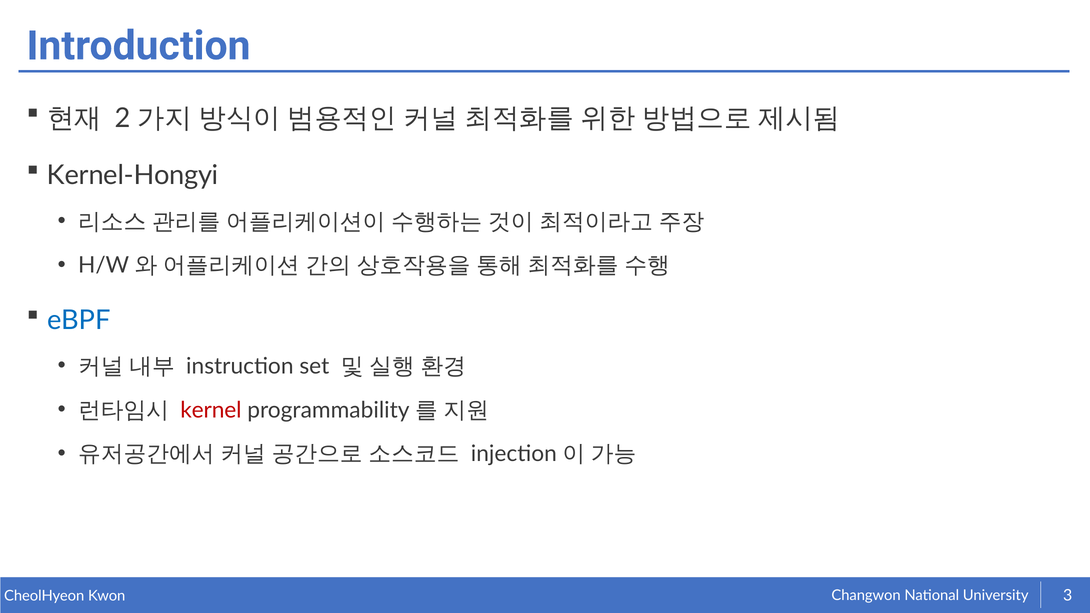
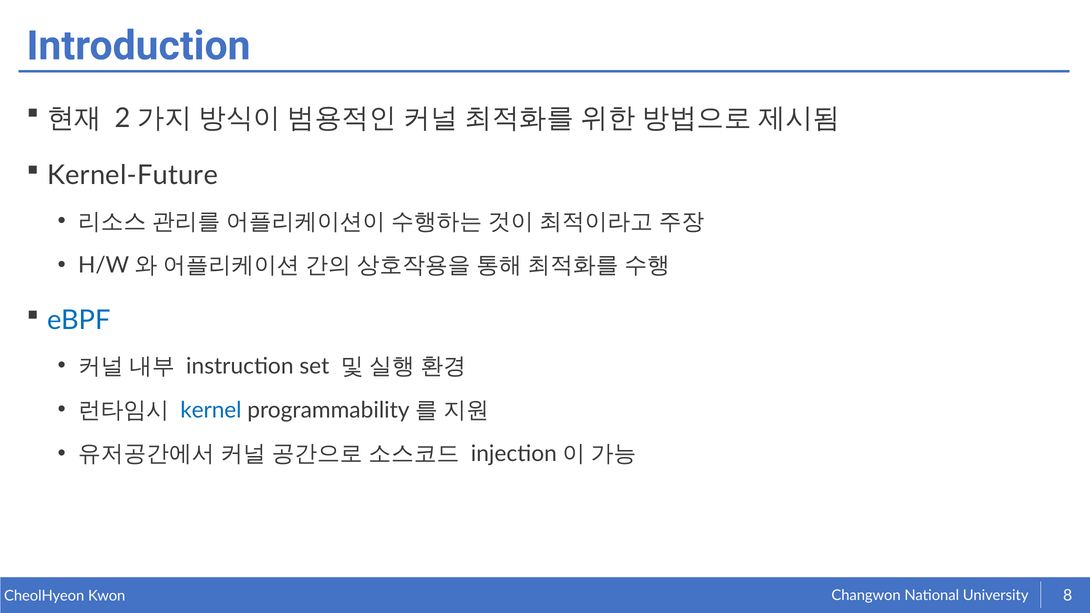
Kernel-Hongyi: Kernel-Hongyi -> Kernel-Future
kernel colour: red -> blue
3: 3 -> 8
